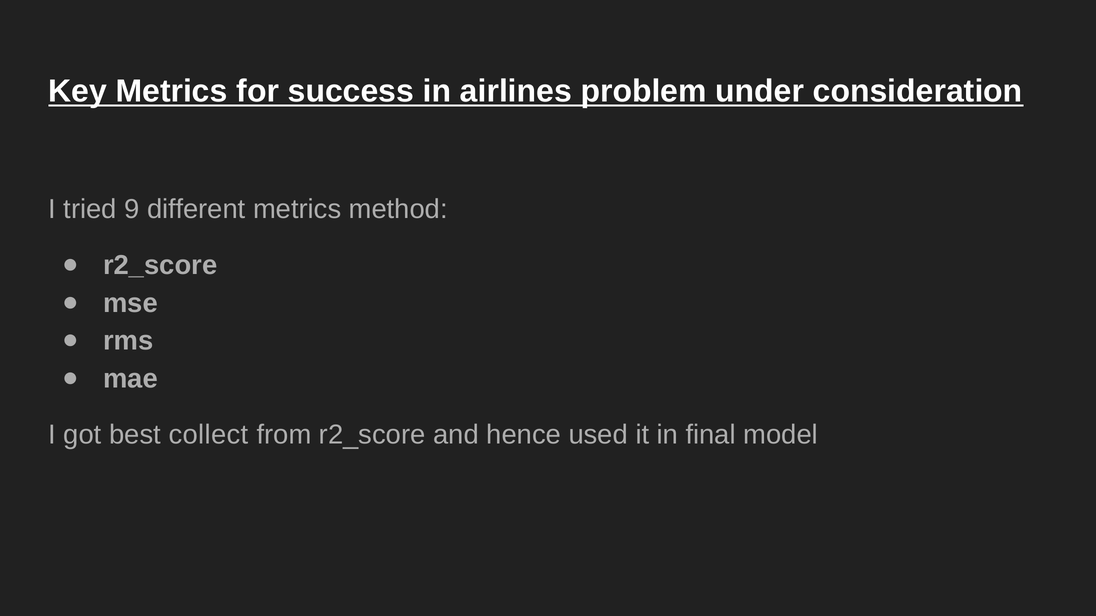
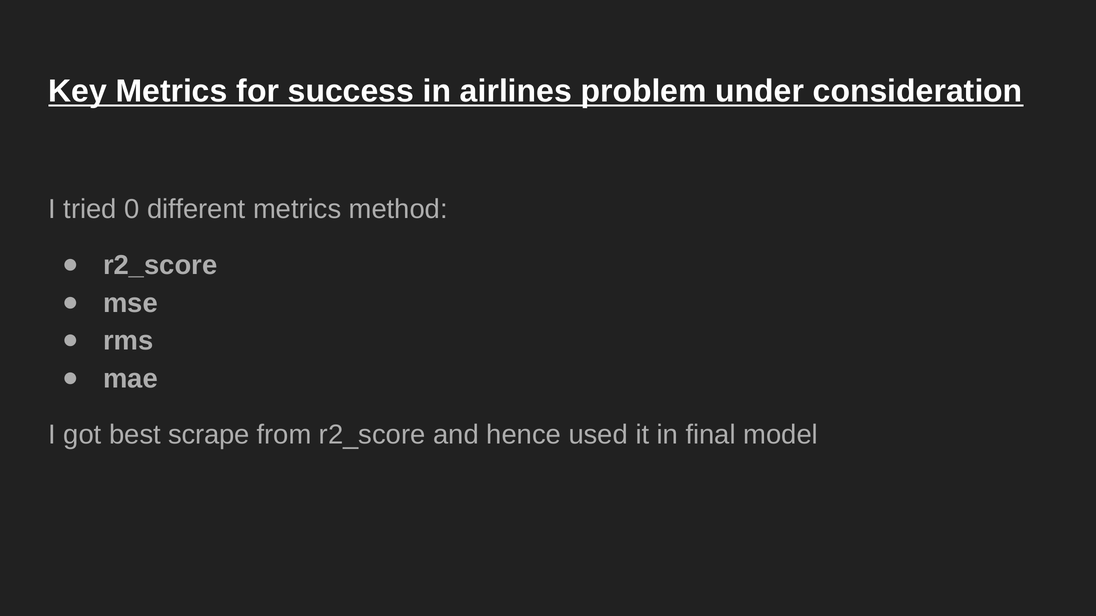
9: 9 -> 0
collect: collect -> scrape
